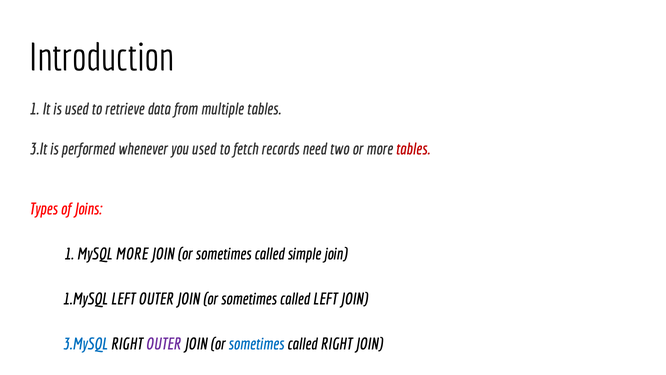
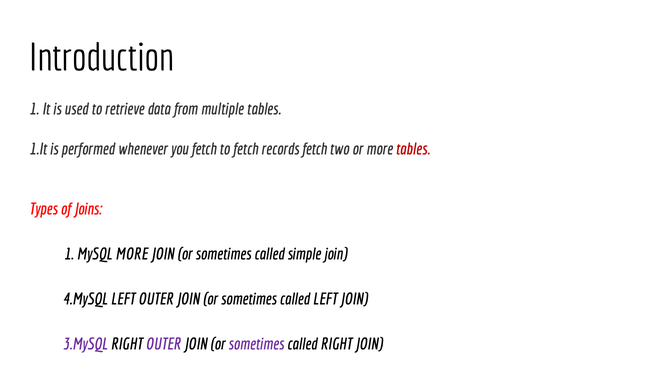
3.It: 3.It -> 1.It
you used: used -> fetch
records need: need -> fetch
1.MySQL: 1.MySQL -> 4.MySQL
3.MySQL colour: blue -> purple
sometimes at (256, 344) colour: blue -> purple
